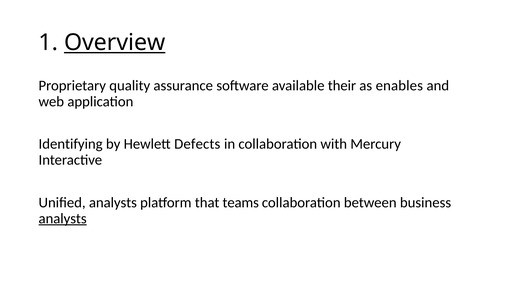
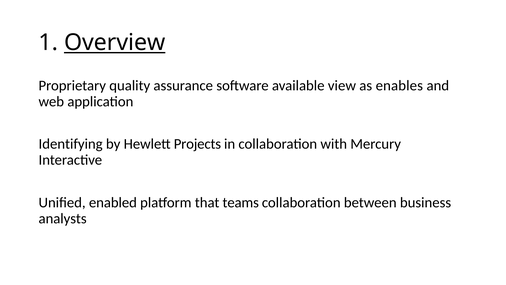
their: their -> view
Defects: Defects -> Projects
Unified analysts: analysts -> enabled
analysts at (63, 218) underline: present -> none
